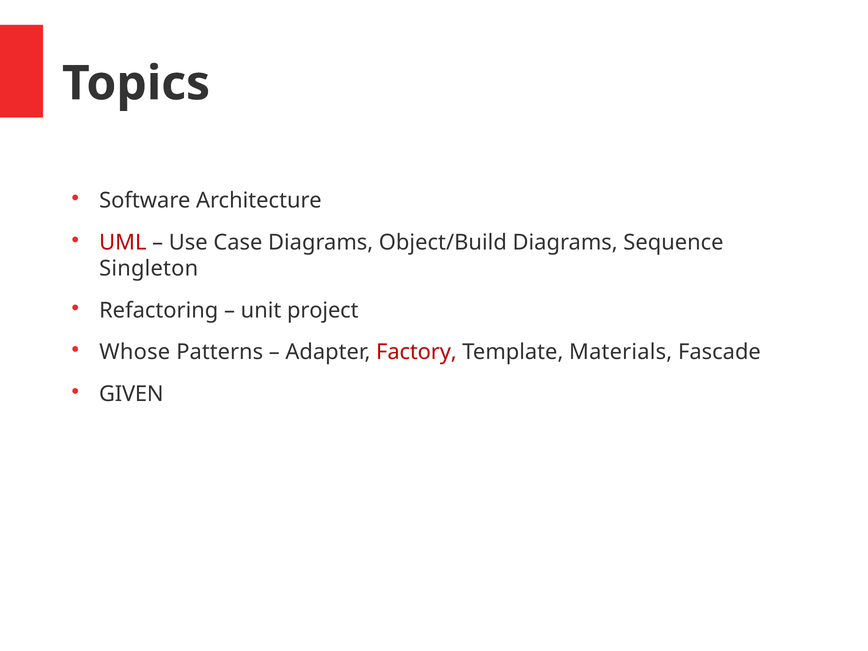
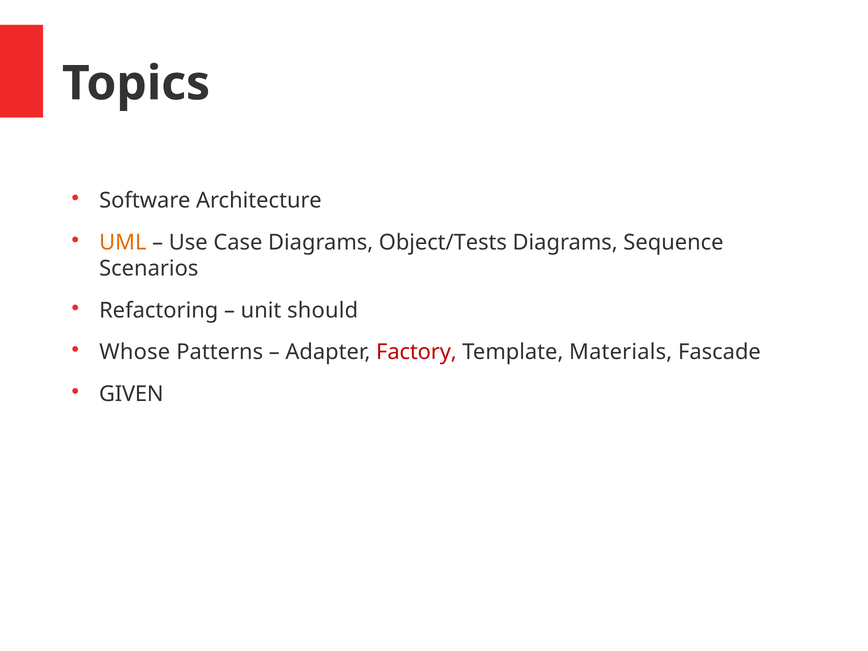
UML colour: red -> orange
Object/Build: Object/Build -> Object/Tests
Singleton: Singleton -> Scenarios
project: project -> should
